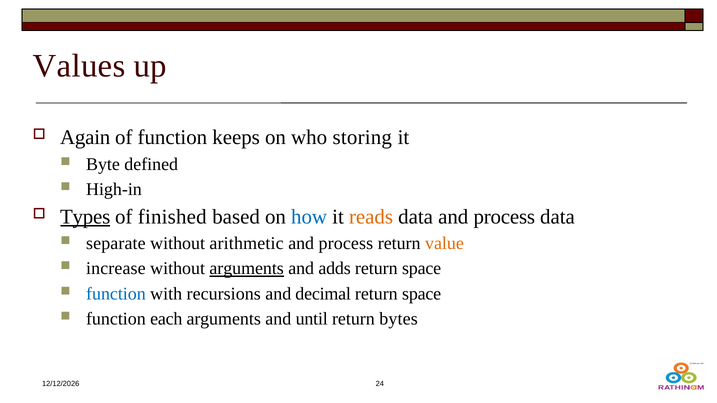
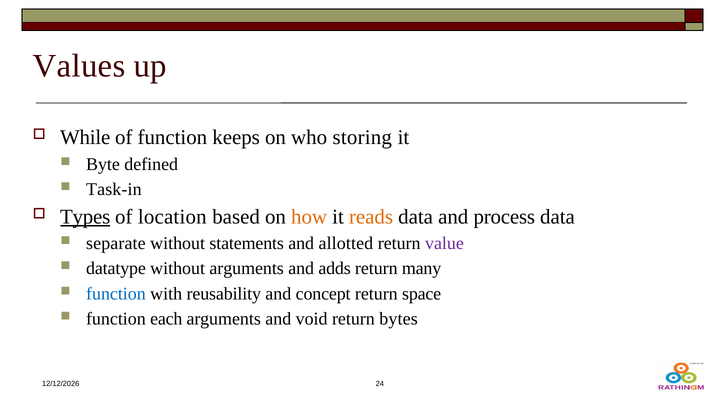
Again: Again -> While
High-in: High-in -> Task-in
finished: finished -> location
how colour: blue -> orange
arithmetic: arithmetic -> statements
process at (346, 244): process -> allotted
value colour: orange -> purple
increase: increase -> datatype
arguments at (247, 269) underline: present -> none
space at (422, 269): space -> many
recursions: recursions -> reusability
decimal: decimal -> concept
until: until -> void
